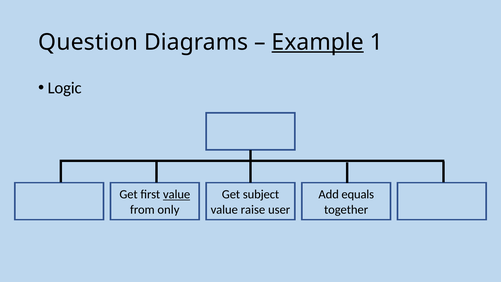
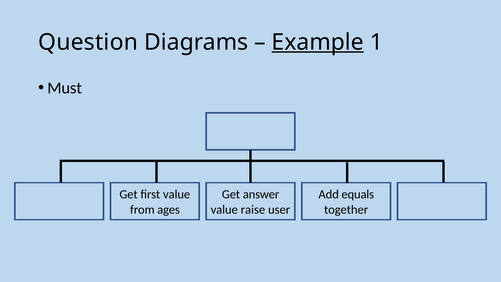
Logic: Logic -> Must
value at (177, 194) underline: present -> none
subject: subject -> answer
only: only -> ages
